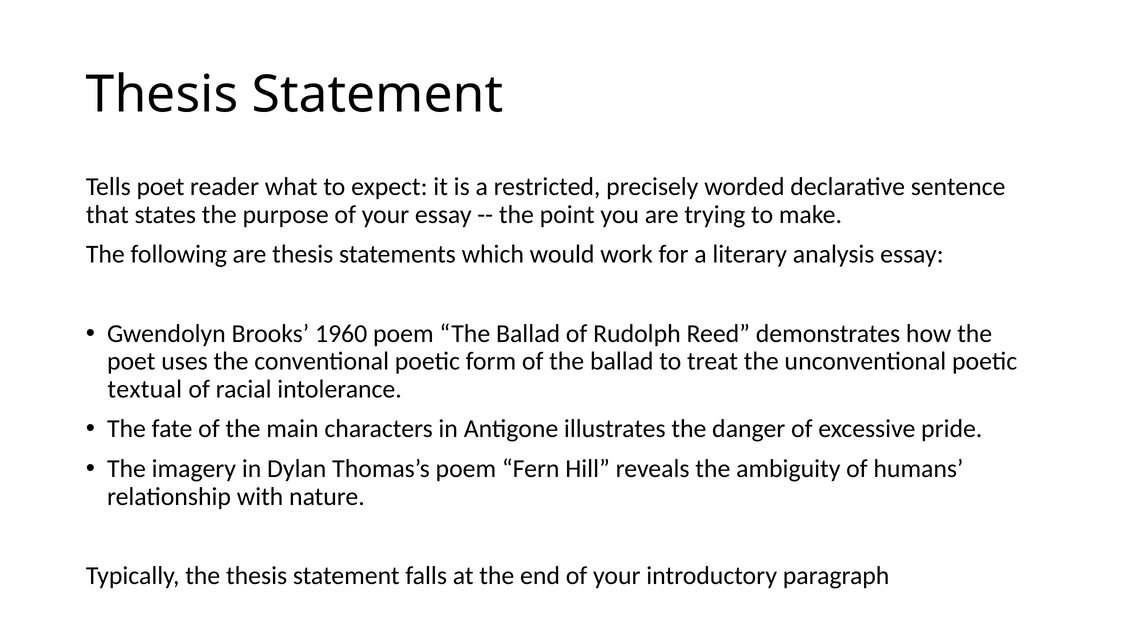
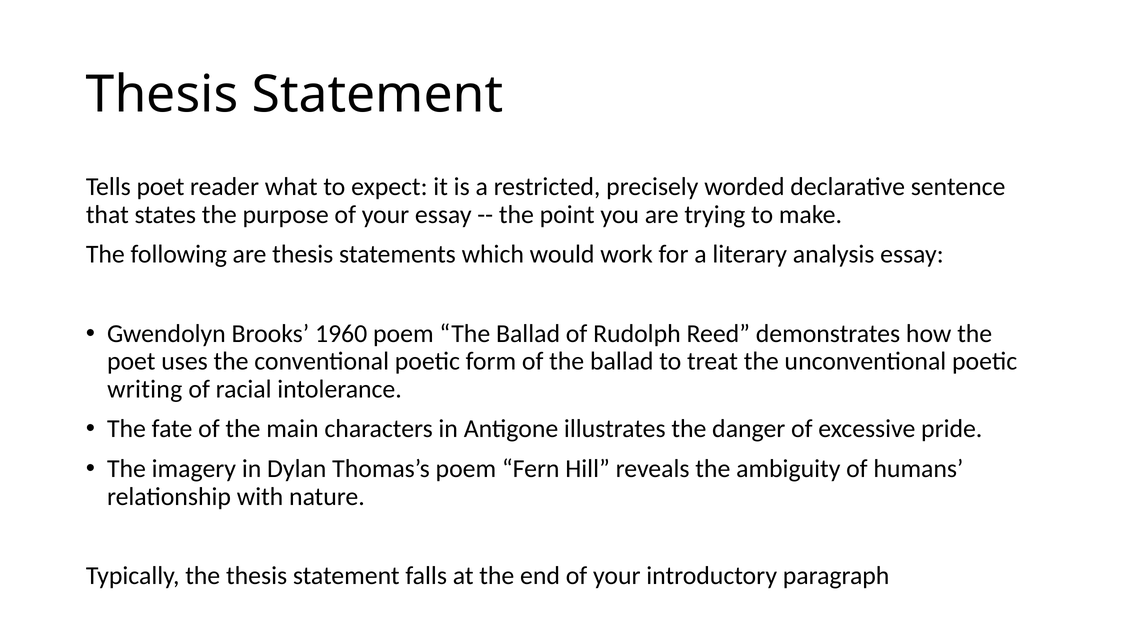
textual: textual -> writing
